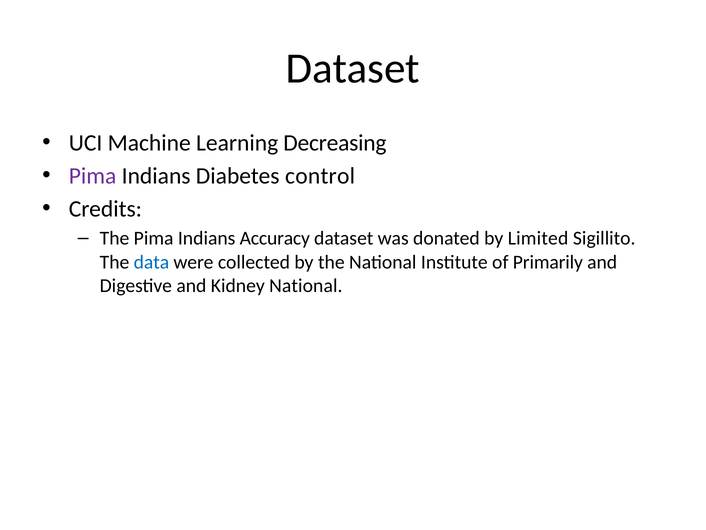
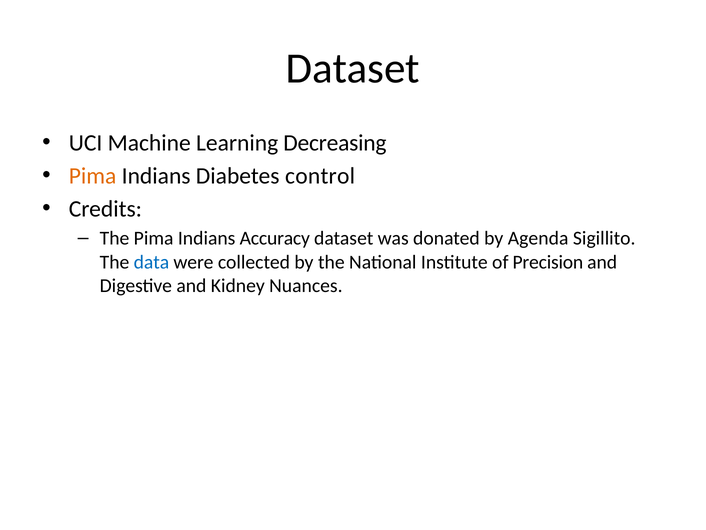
Pima at (93, 176) colour: purple -> orange
Limited: Limited -> Agenda
Primarily: Primarily -> Precision
Kidney National: National -> Nuances
